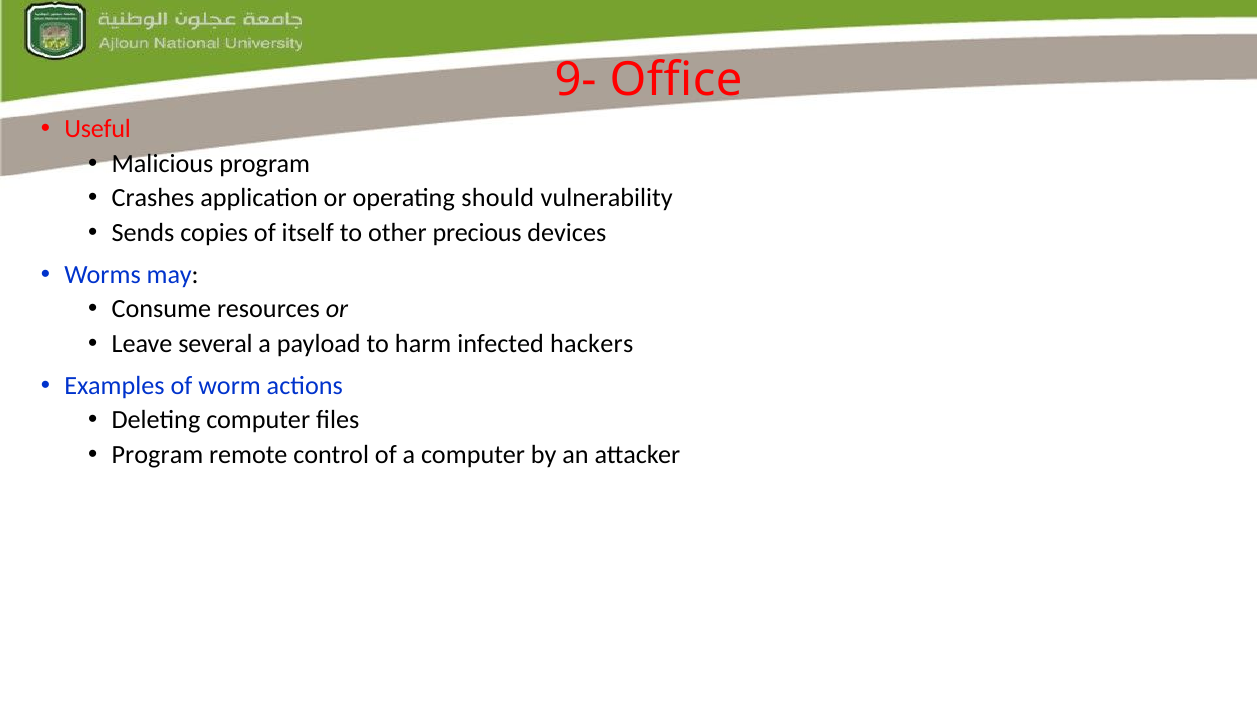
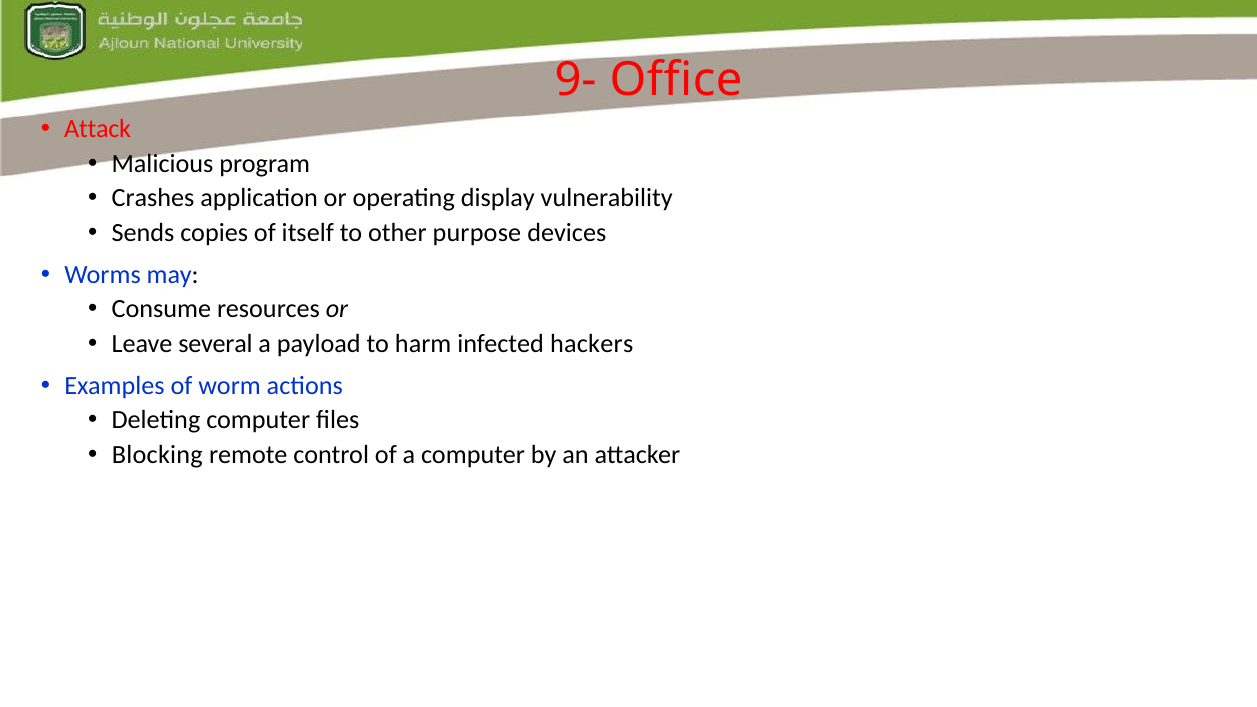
Useful: Useful -> Attack
should: should -> display
precious: precious -> purpose
Program at (157, 455): Program -> Blocking
